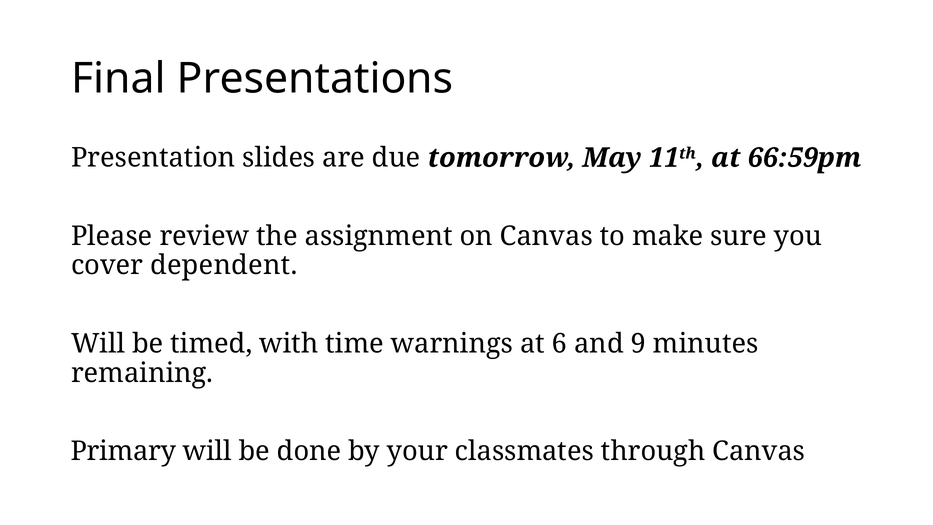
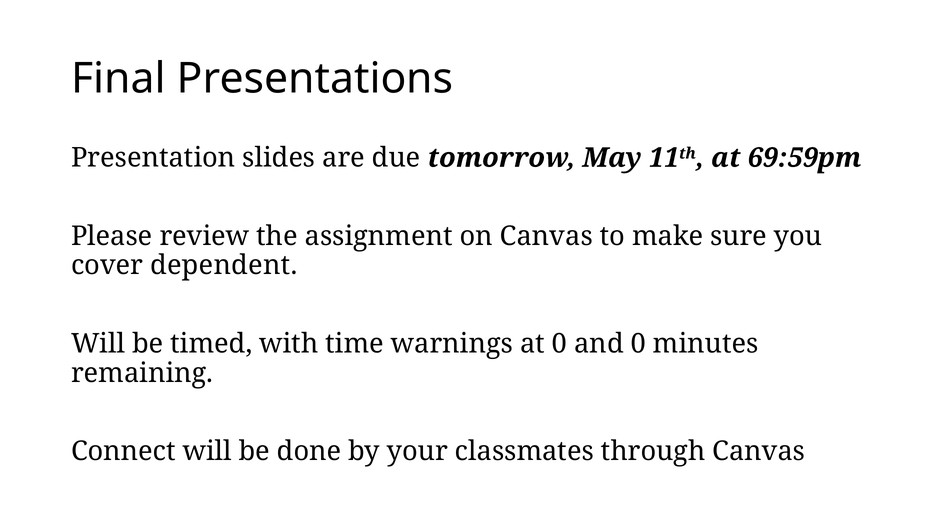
66:59pm: 66:59pm -> 69:59pm
at 6: 6 -> 0
and 9: 9 -> 0
Primary: Primary -> Connect
